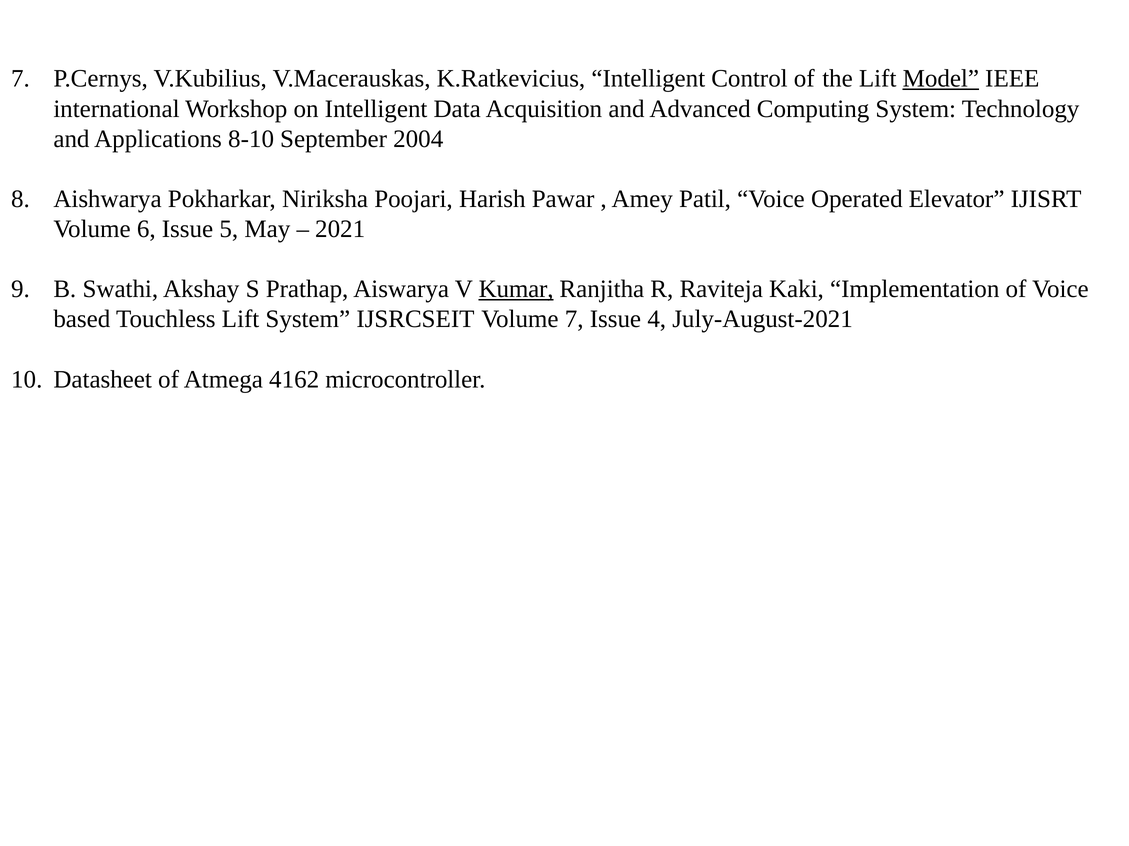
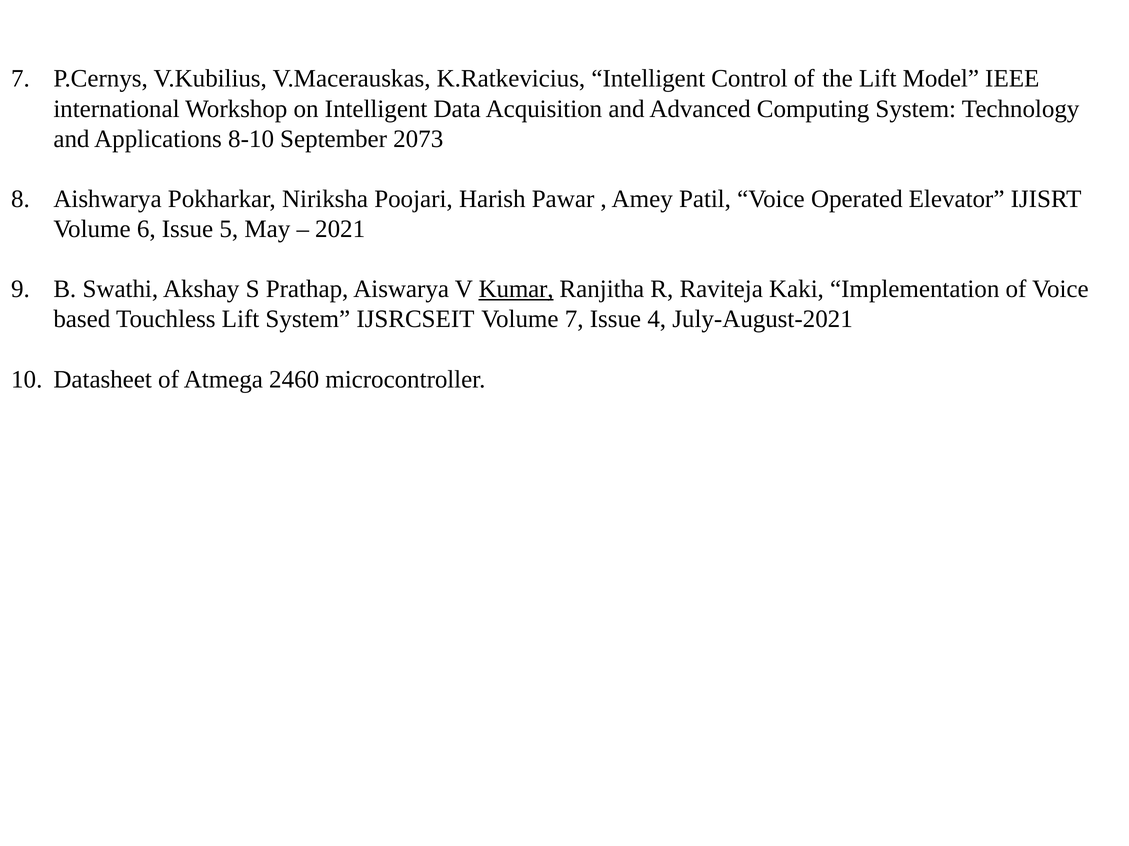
Model underline: present -> none
2004: 2004 -> 2073
4162: 4162 -> 2460
